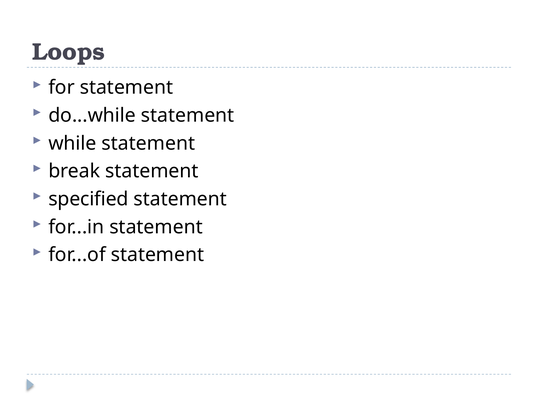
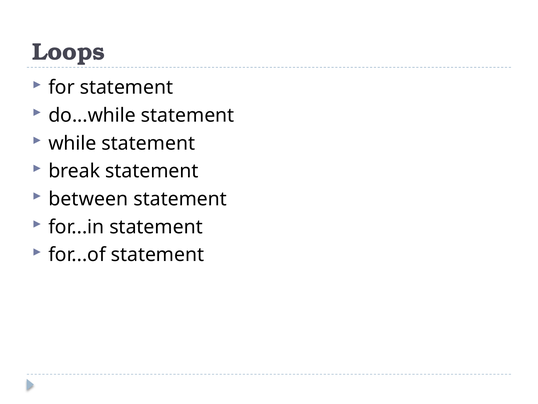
specified: specified -> between
